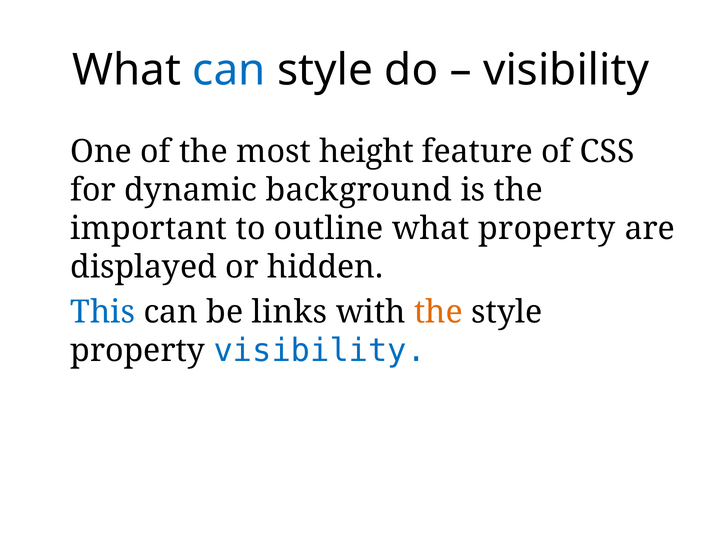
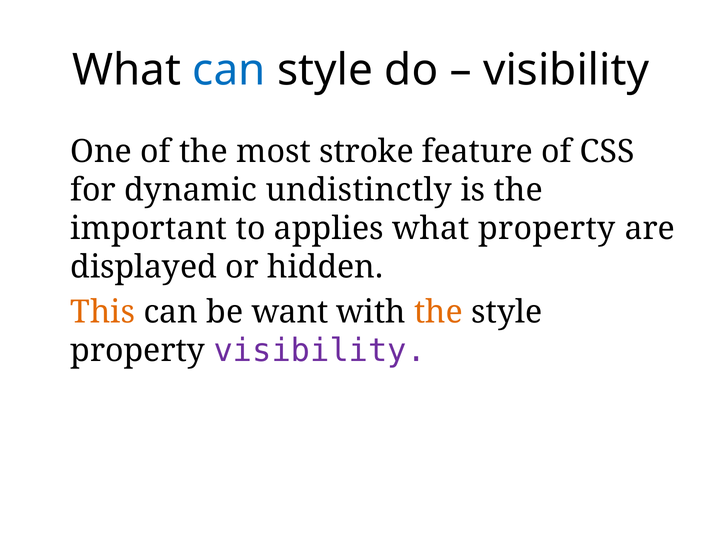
height: height -> stroke
background: background -> undistinctly
outline: outline -> applies
This colour: blue -> orange
links: links -> want
visibility at (320, 350) colour: blue -> purple
